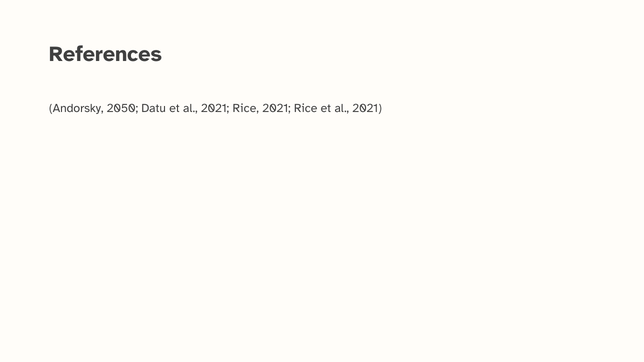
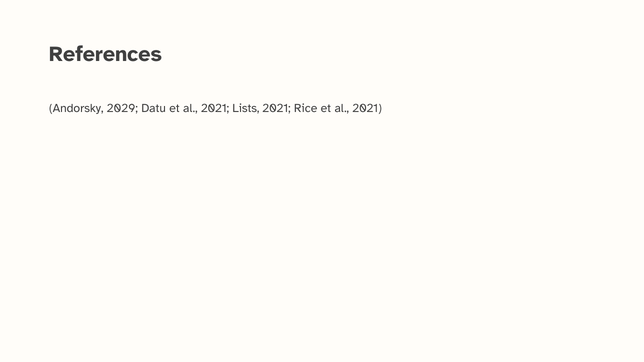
2050: 2050 -> 2029
al 2021 Rice: Rice -> Lists
